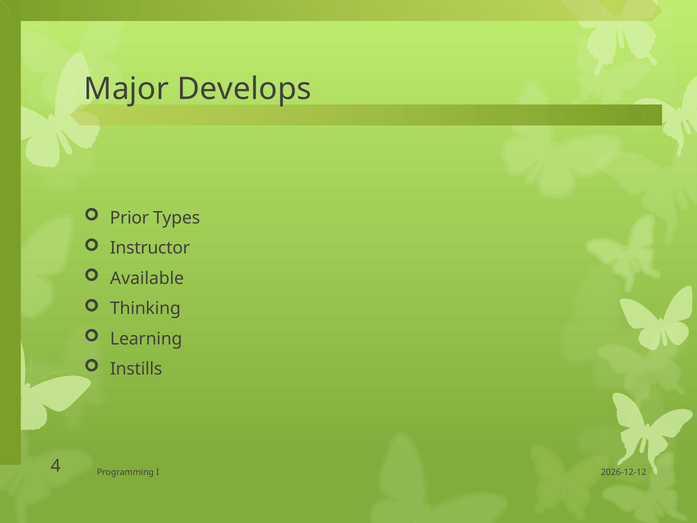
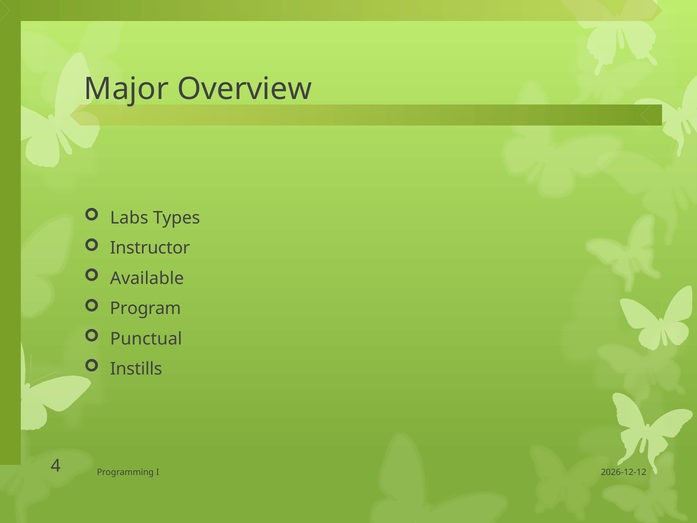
Develops: Develops -> Overview
Prior: Prior -> Labs
Thinking: Thinking -> Program
Learning: Learning -> Punctual
